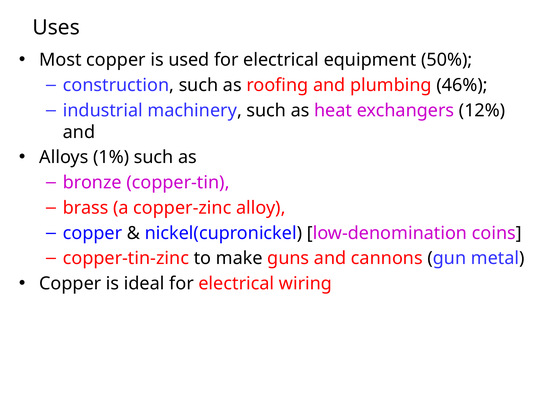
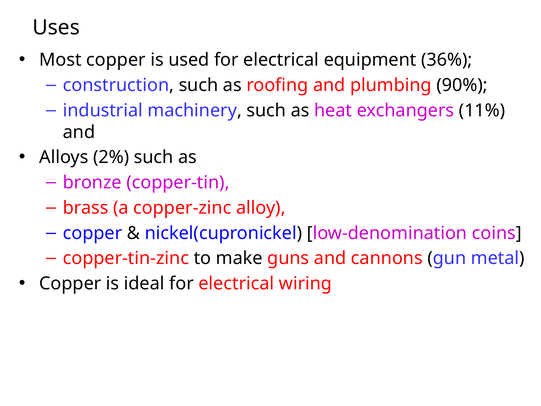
50%: 50% -> 36%
46%: 46% -> 90%
12%: 12% -> 11%
1%: 1% -> 2%
